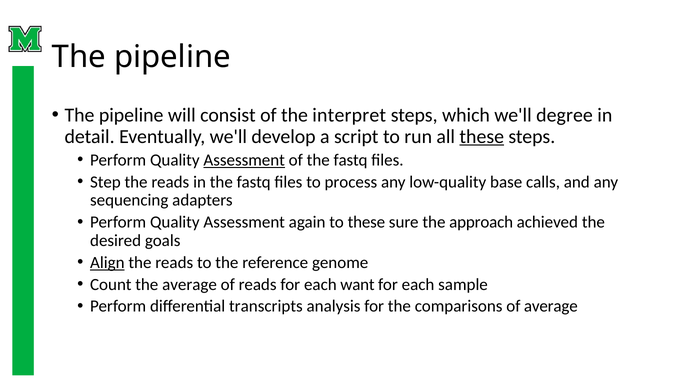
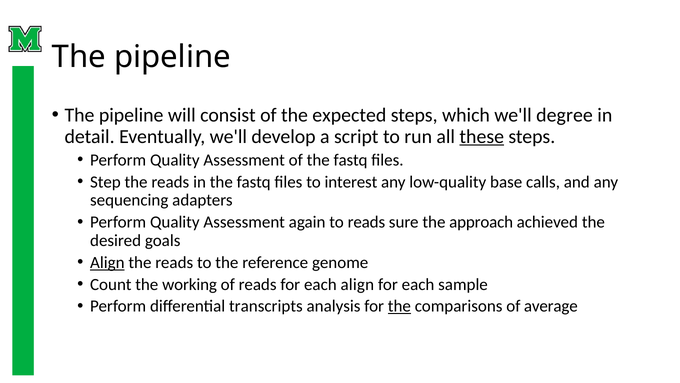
interpret: interpret -> expected
Assessment at (244, 160) underline: present -> none
process: process -> interest
to these: these -> reads
the average: average -> working
each want: want -> align
the at (399, 306) underline: none -> present
